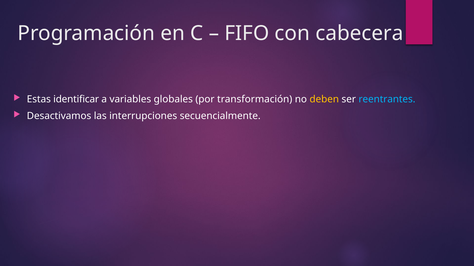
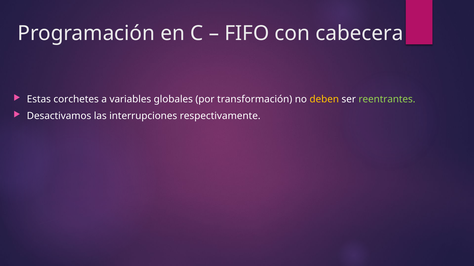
identificar: identificar -> corchetes
reentrantes colour: light blue -> light green
secuencialmente: secuencialmente -> respectivamente
